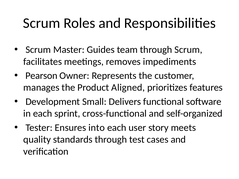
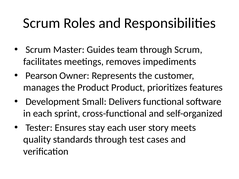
Product Aligned: Aligned -> Product
into: into -> stay
